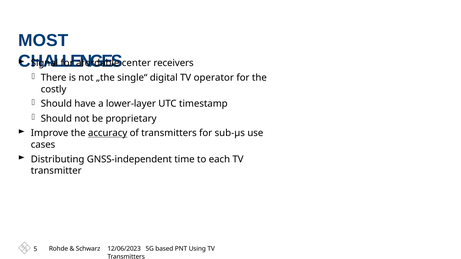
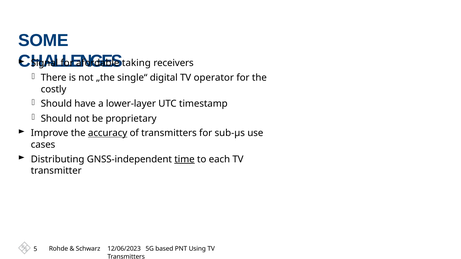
MOST: MOST -> SOME
center: center -> taking
time underline: none -> present
